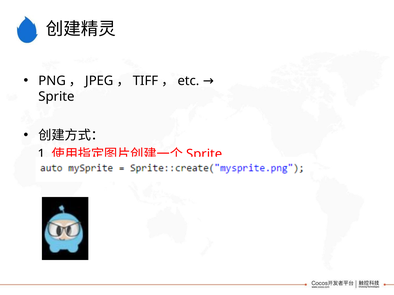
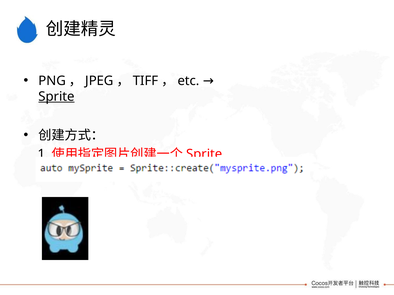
Sprite at (57, 97) underline: none -> present
